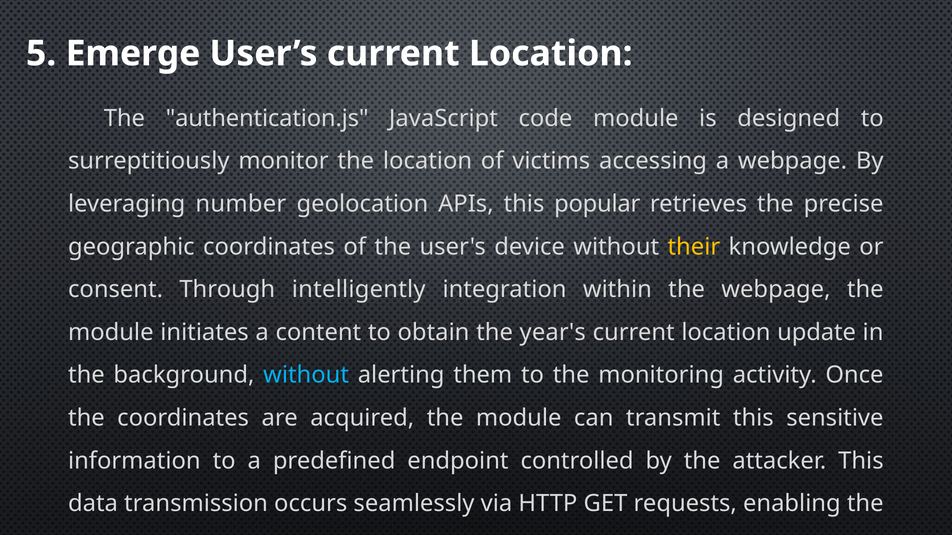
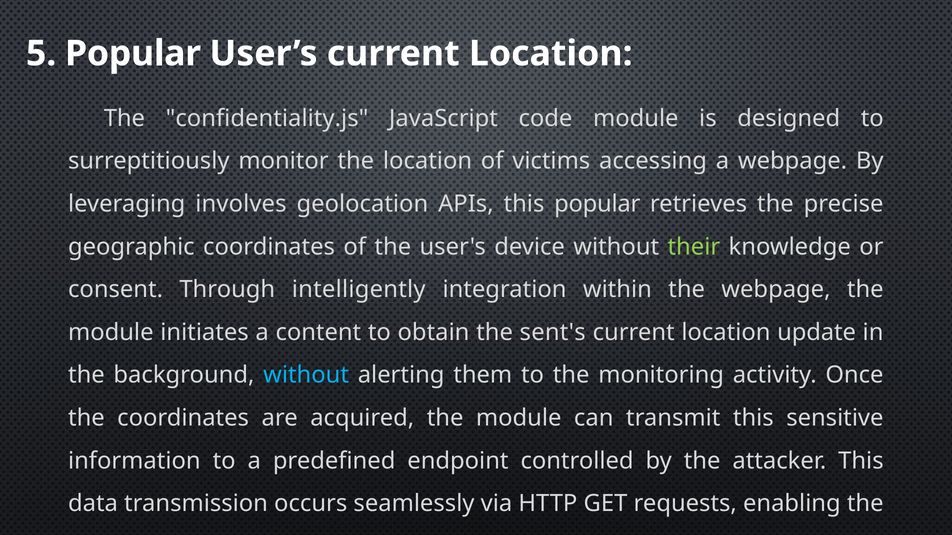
5 Emerge: Emerge -> Popular
authentication.js: authentication.js -> confidentiality.js
number: number -> involves
their colour: yellow -> light green
year's: year's -> sent's
